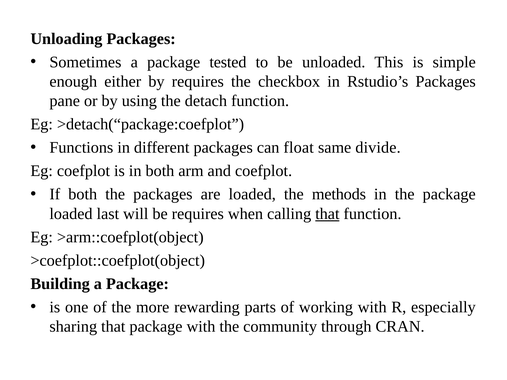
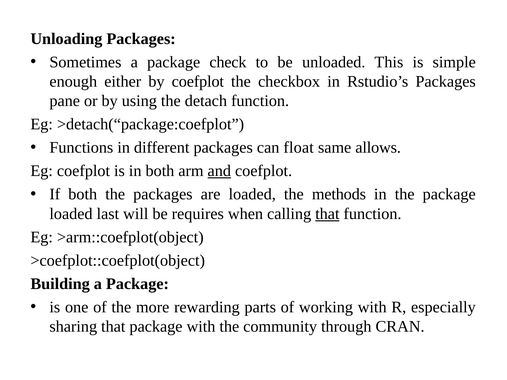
tested: tested -> check
by requires: requires -> coefplot
divide: divide -> allows
and underline: none -> present
